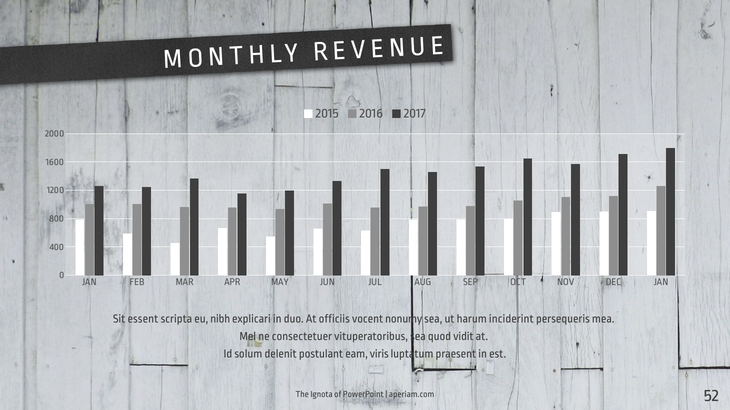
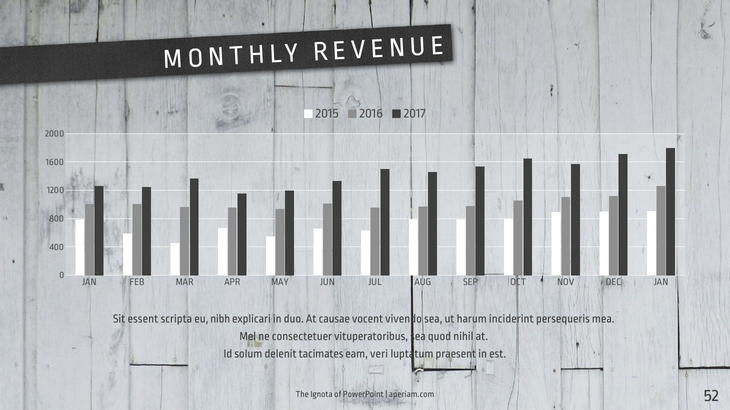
officiis: officiis -> causae
nonumy: nonumy -> vivendo
vidit: vidit -> nihil
postulant: postulant -> tacimates
viris: viris -> veri
